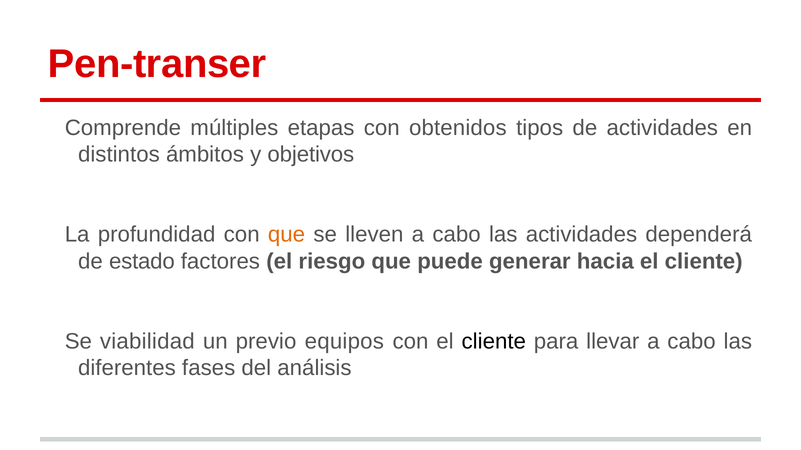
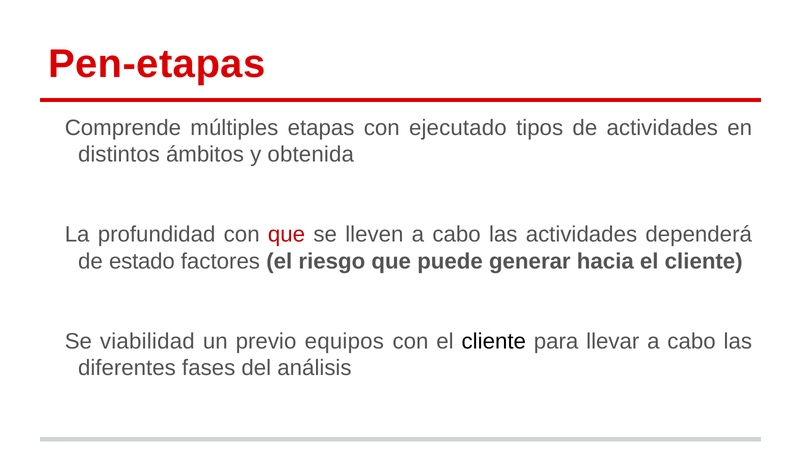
Pen-transer: Pen-transer -> Pen-etapas
obtenidos: obtenidos -> ejecutado
objetivos: objetivos -> obtenida
que at (287, 235) colour: orange -> red
